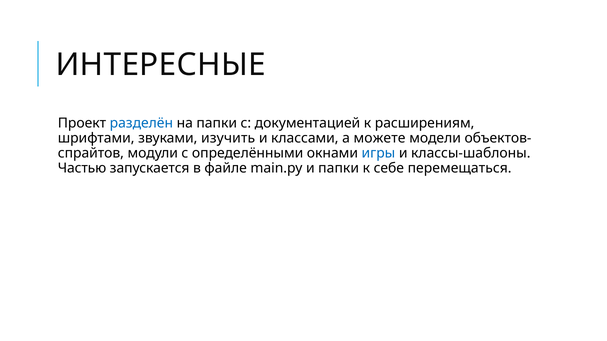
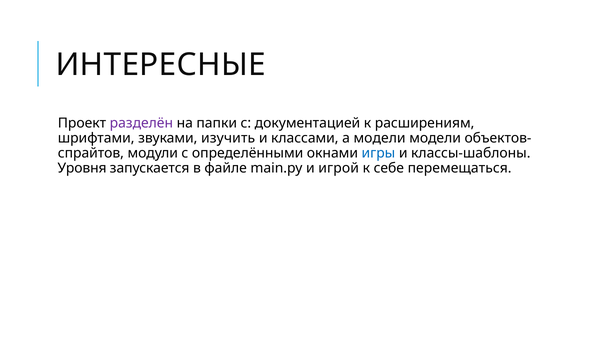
разделён colour: blue -> purple
а можете: можете -> модели
Частью: Частью -> Уровня
и папки: папки -> игрой
